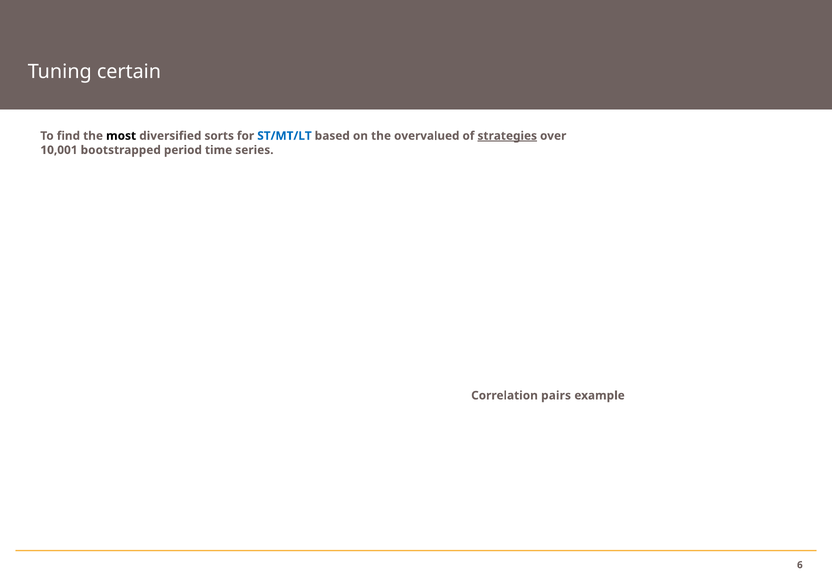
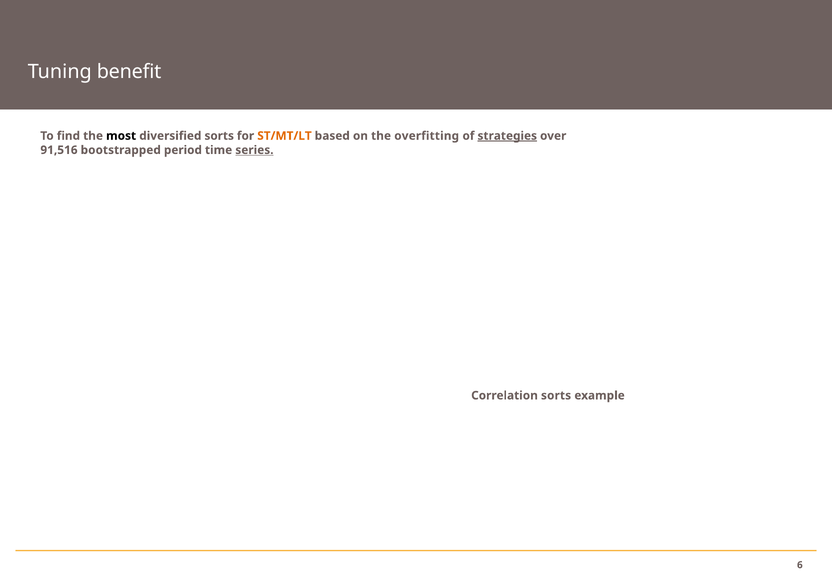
certain: certain -> benefit
ST/MT/LT colour: blue -> orange
overvalued: overvalued -> overfitting
10,001: 10,001 -> 91,516
series underline: none -> present
Correlation pairs: pairs -> sorts
